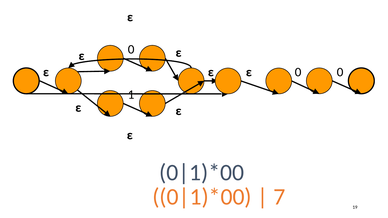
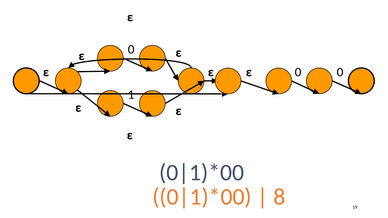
7: 7 -> 8
